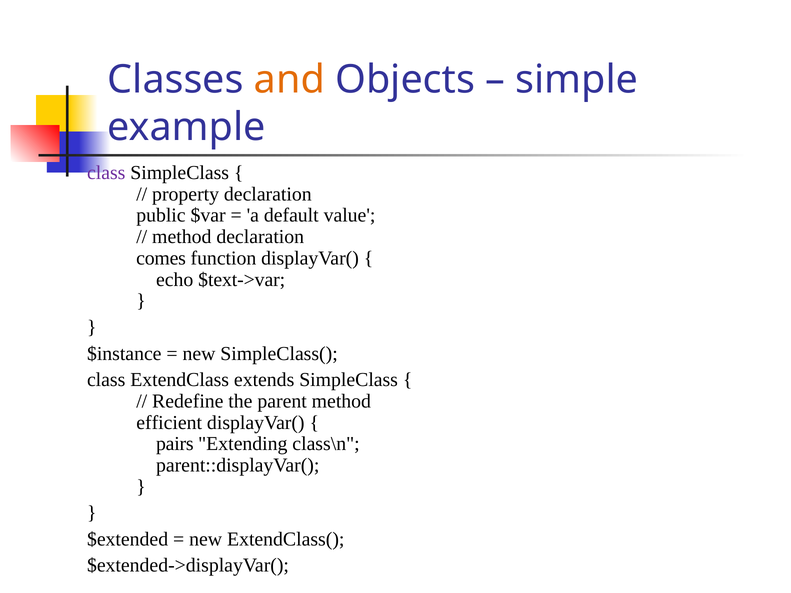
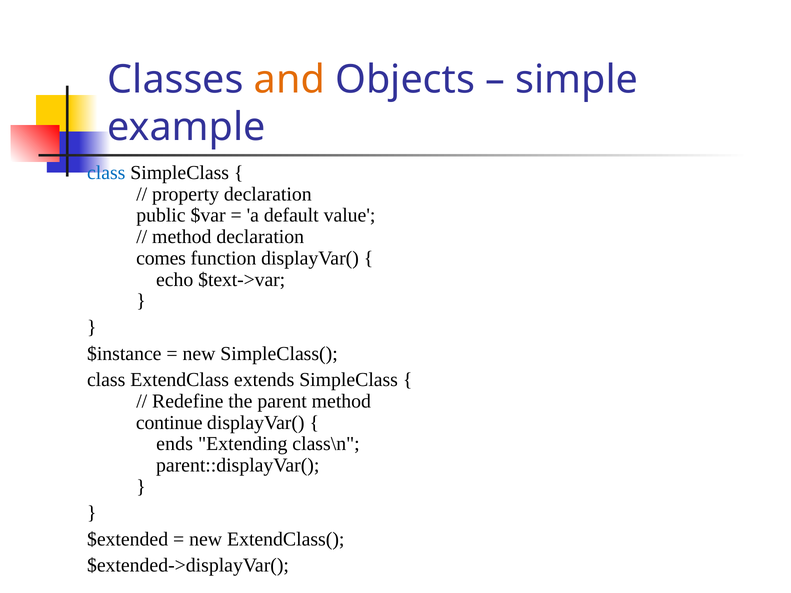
class at (106, 173) colour: purple -> blue
efficient: efficient -> continue
pairs: pairs -> ends
